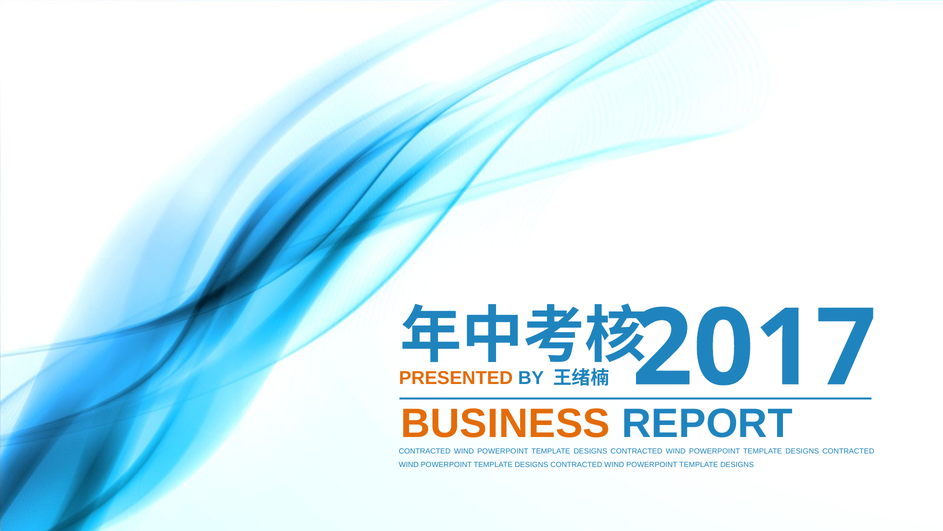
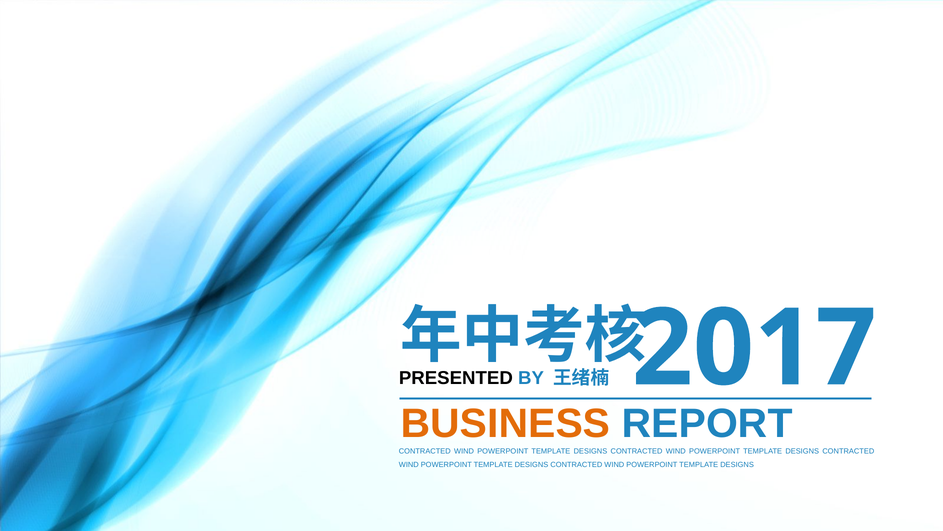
PRESENTED colour: orange -> black
